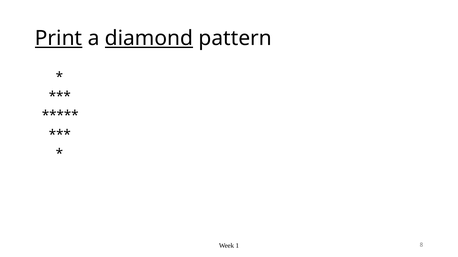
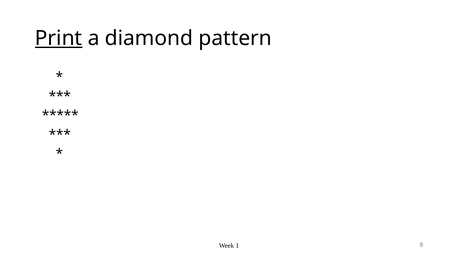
diamond underline: present -> none
